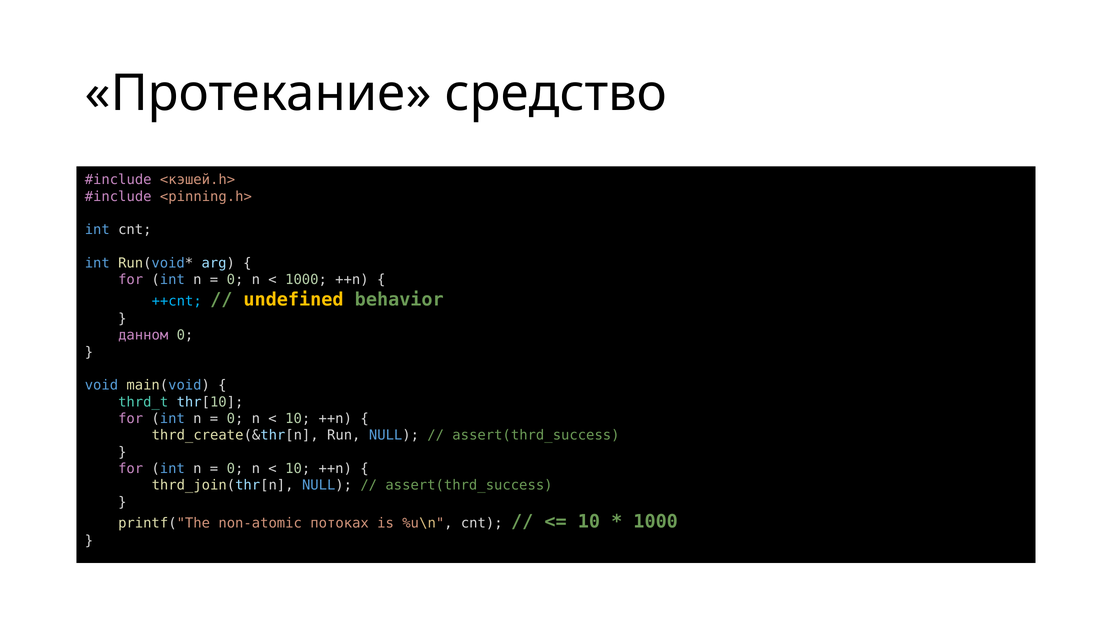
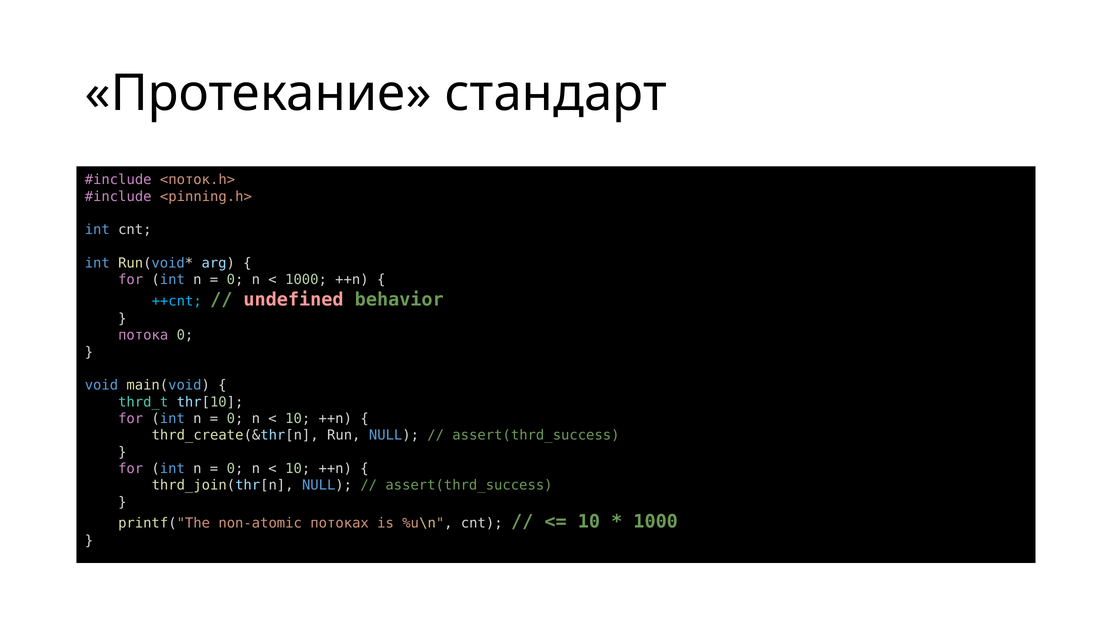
средство: средство -> стандарт
<кэшей.h>: <кэшей.h> -> <поток.h>
undefined colour: yellow -> pink
данном: данном -> потока
